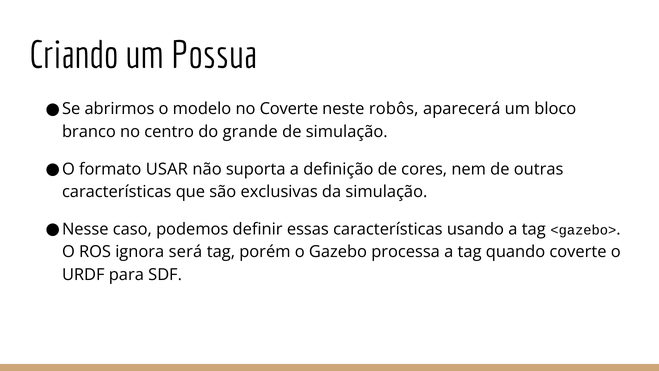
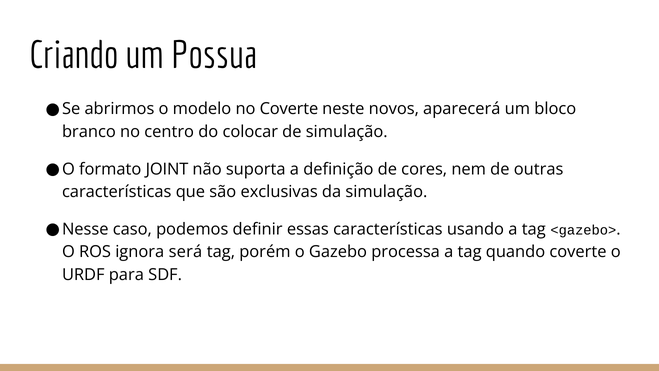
robôs: robôs -> novos
grande: grande -> colocar
USAR: USAR -> JOINT
